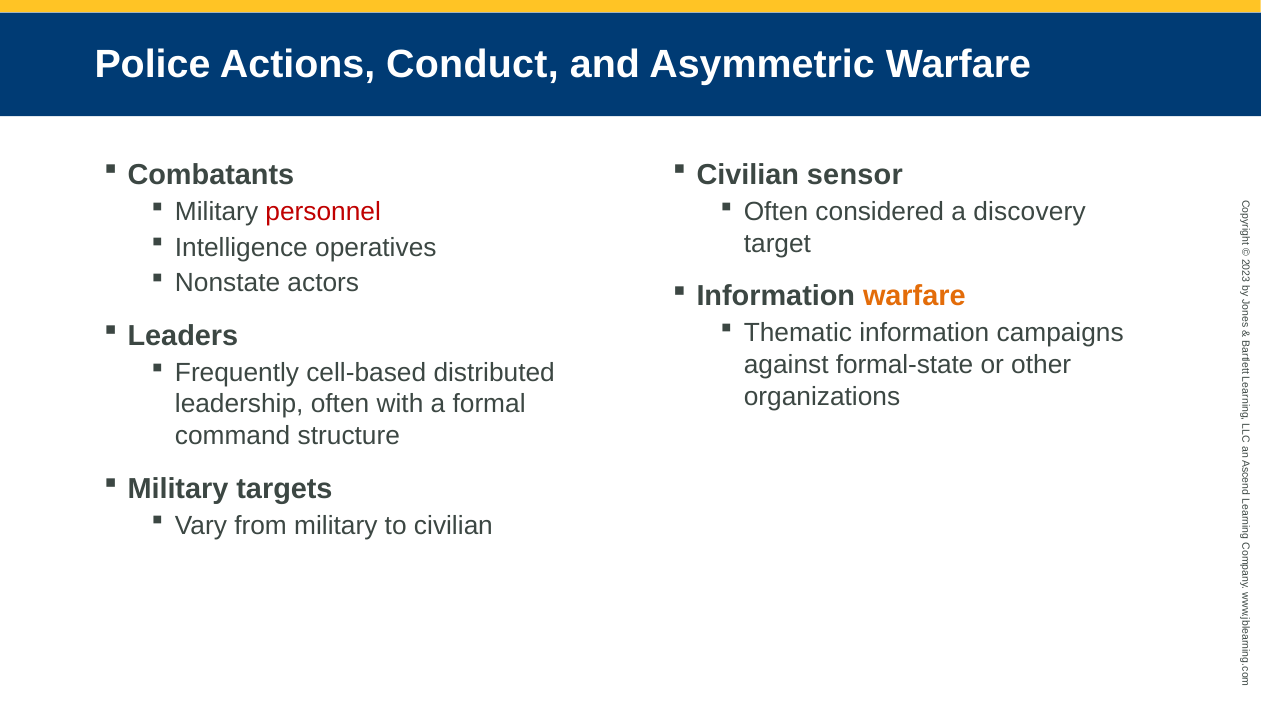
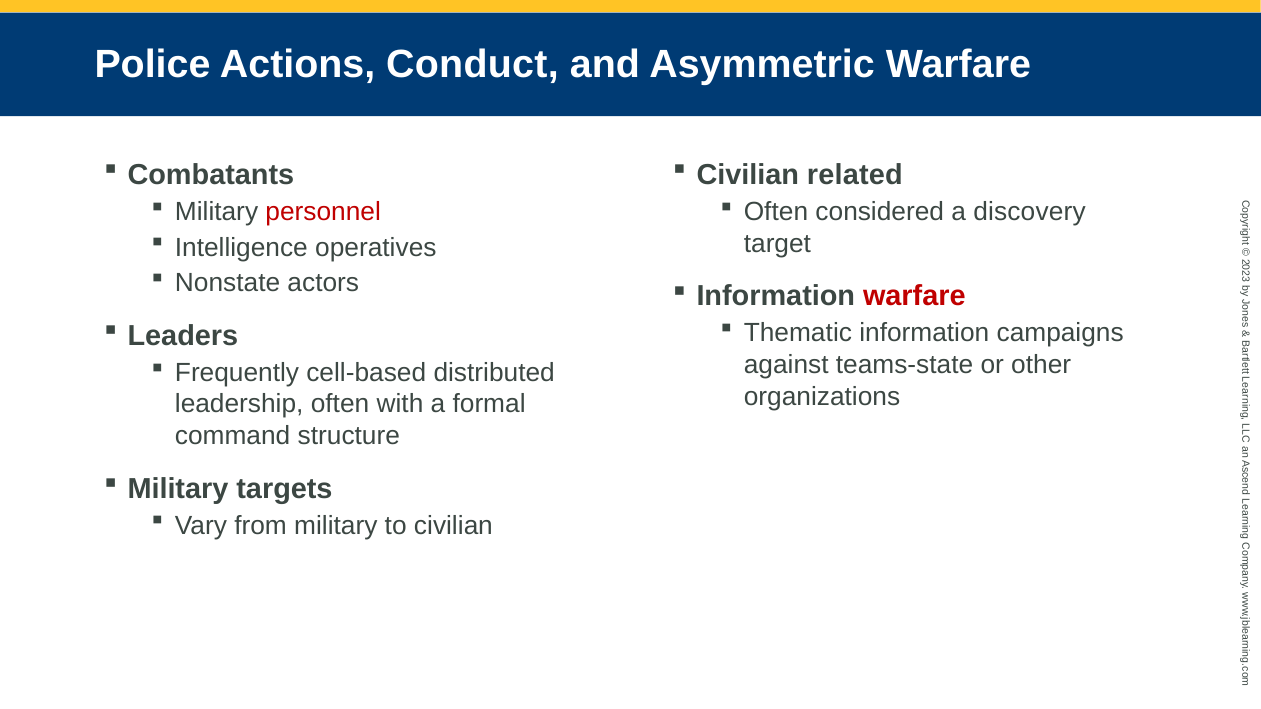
sensor: sensor -> related
warfare at (914, 297) colour: orange -> red
formal-state: formal-state -> teams-state
